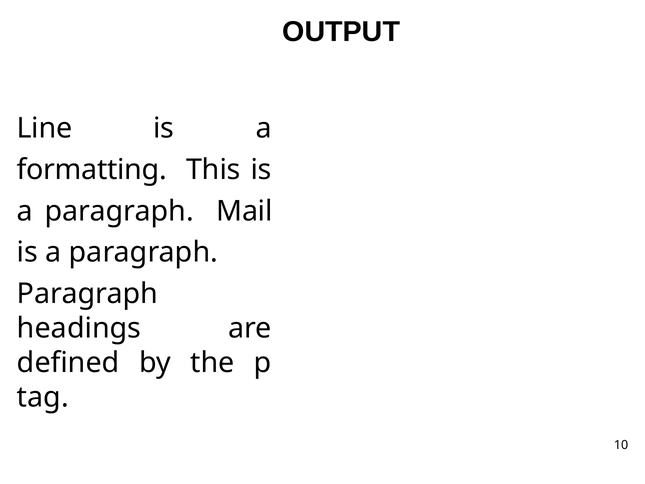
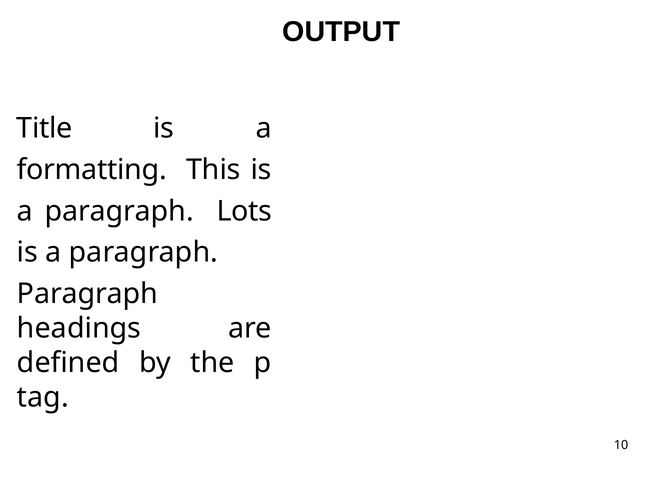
Line: Line -> Title
Mail: Mail -> Lots
